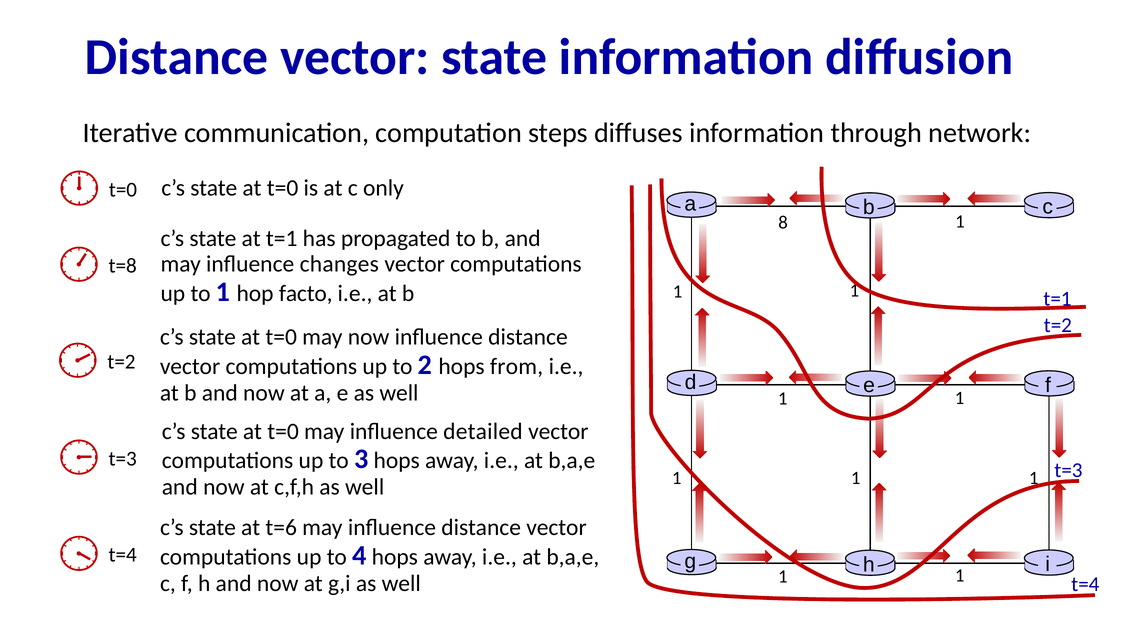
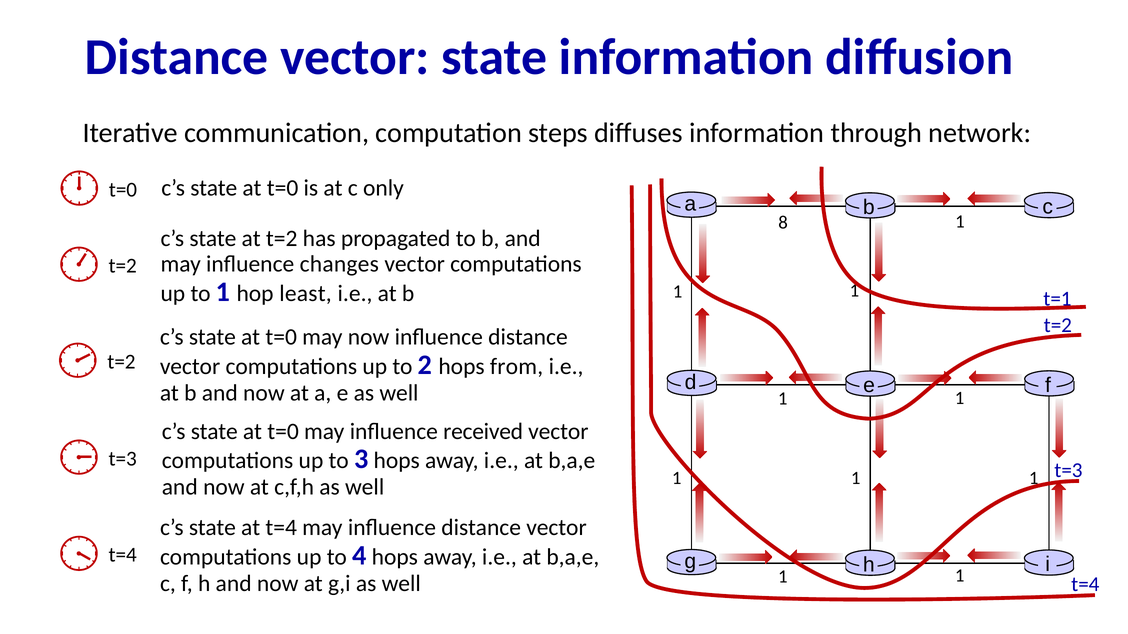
at t=1: t=1 -> t=2
t=8 at (123, 266): t=8 -> t=2
facto: facto -> least
detailed: detailed -> received
at t=6: t=6 -> t=4
